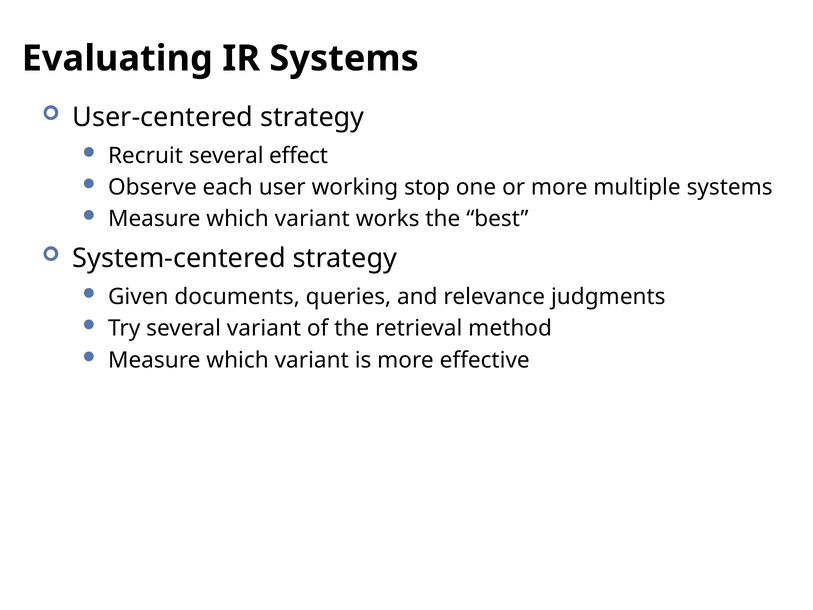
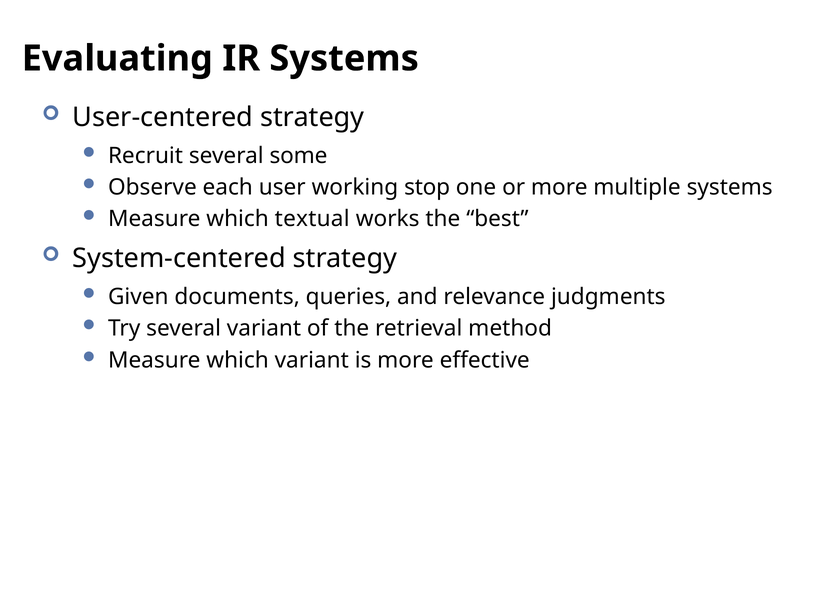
effect: effect -> some
variant at (312, 219): variant -> textual
